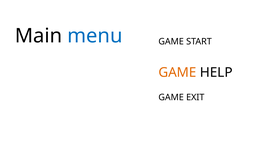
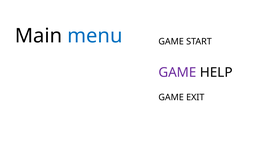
GAME at (177, 73) colour: orange -> purple
